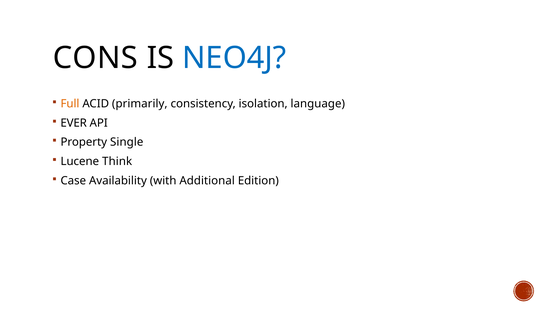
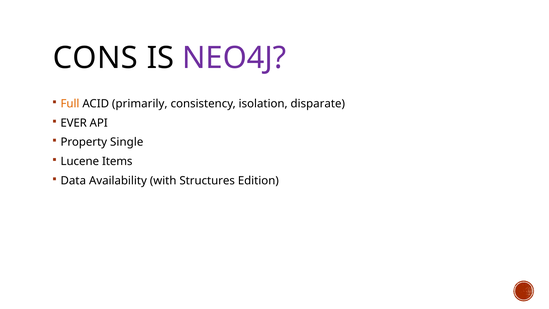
NEO4J colour: blue -> purple
language: language -> disparate
Think: Think -> Items
Case: Case -> Data
Additional: Additional -> Structures
